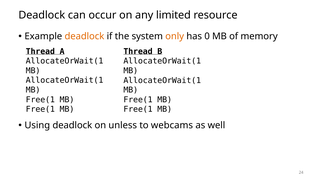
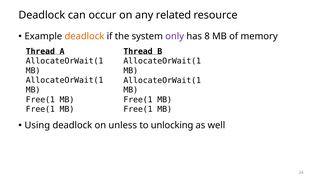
limited: limited -> related
only colour: orange -> purple
0: 0 -> 8
webcams: webcams -> unlocking
